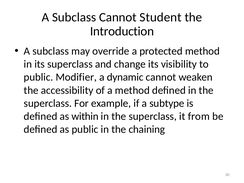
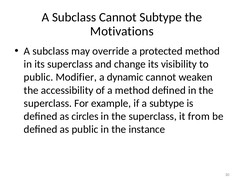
Cannot Student: Student -> Subtype
Introduction: Introduction -> Motivations
within: within -> circles
chaining: chaining -> instance
